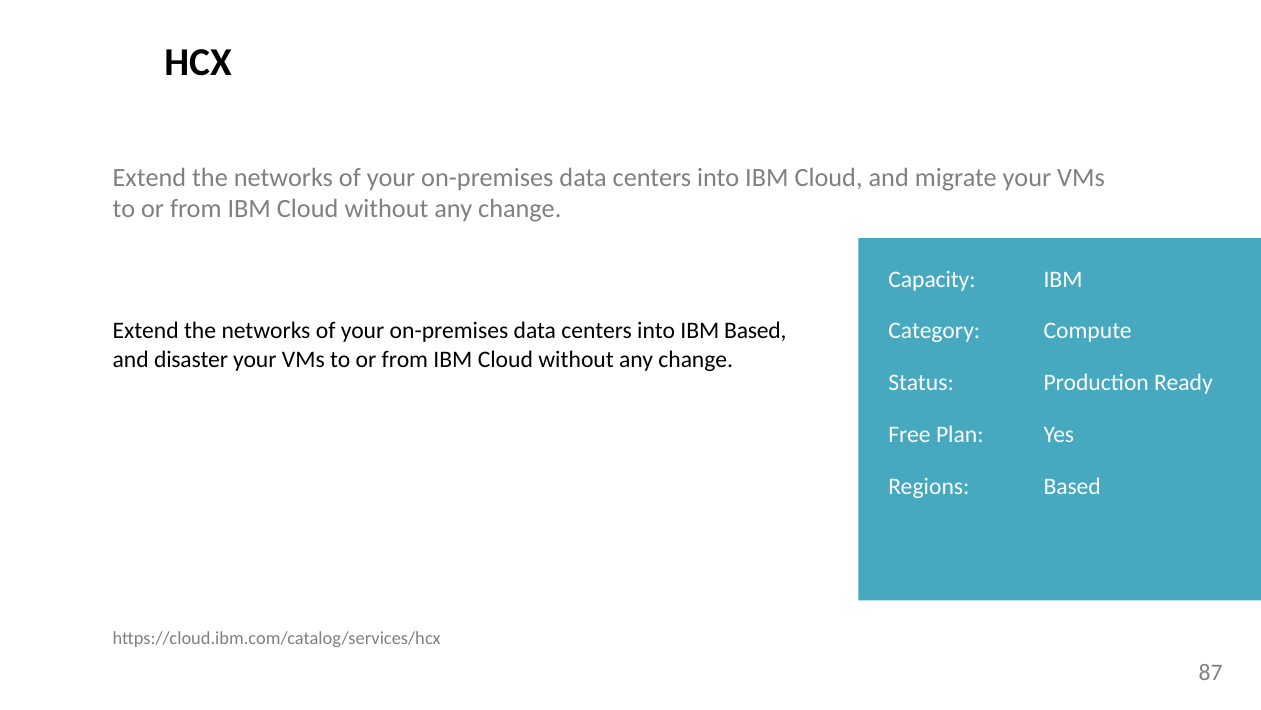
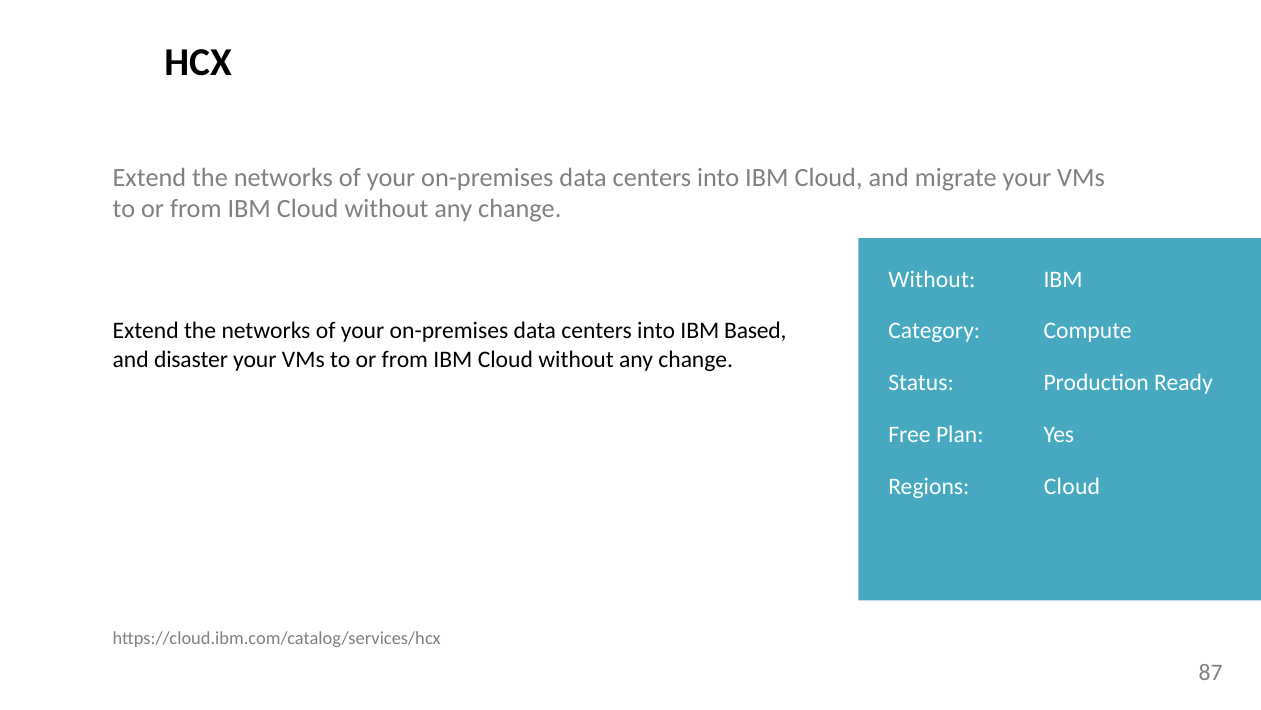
Capacity at (932, 279): Capacity -> Without
Regions Based: Based -> Cloud
